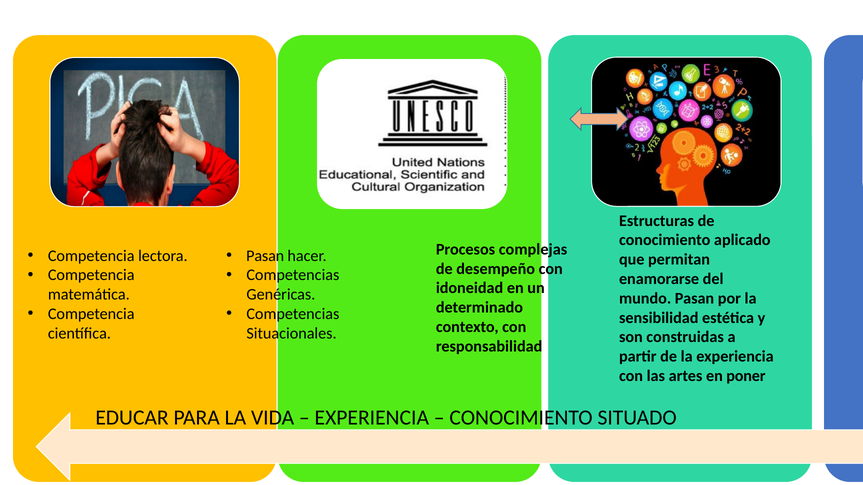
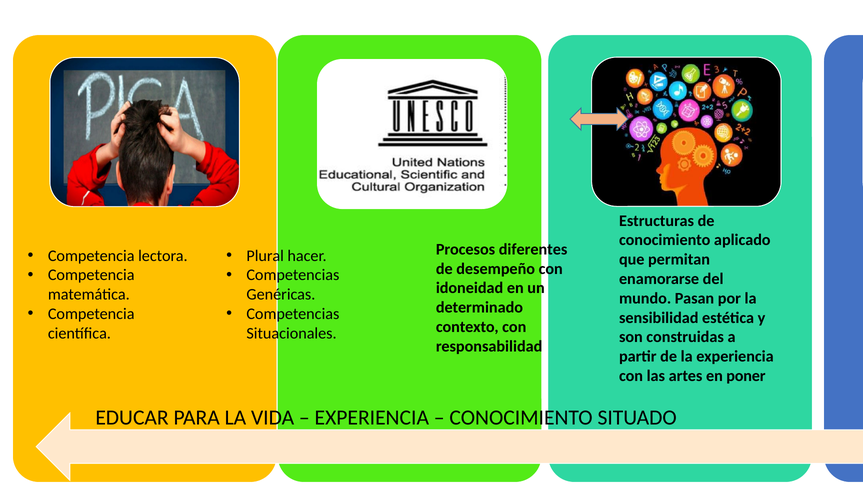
complejas: complejas -> diferentes
Pasan at (265, 256): Pasan -> Plural
